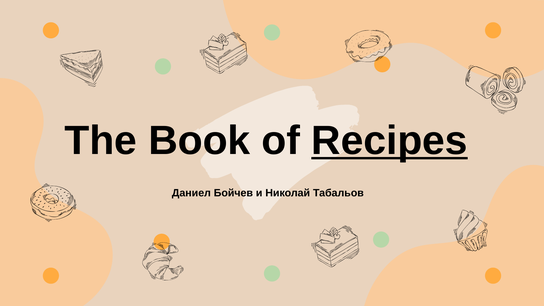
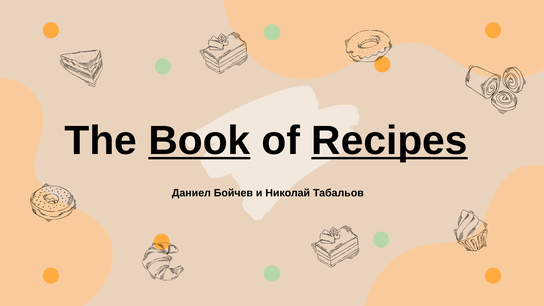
Book underline: none -> present
